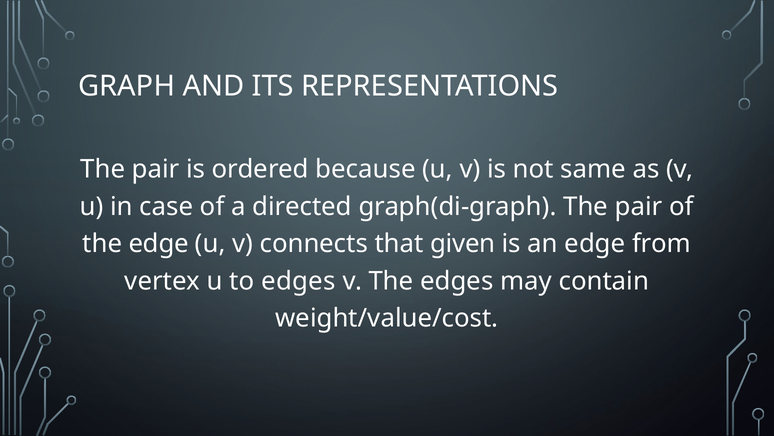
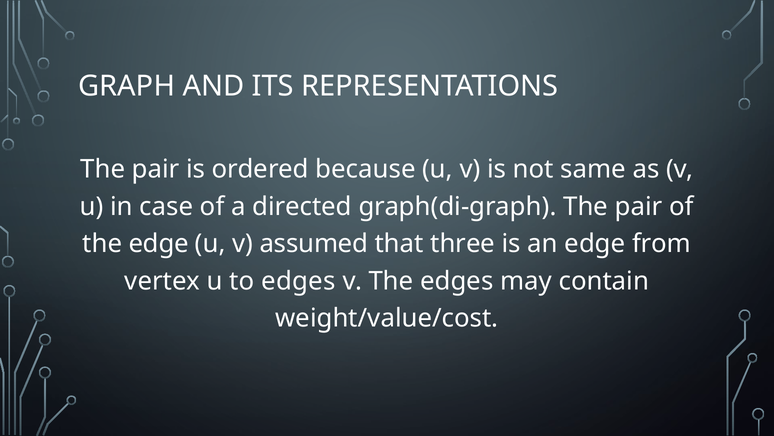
connects: connects -> assumed
given: given -> three
